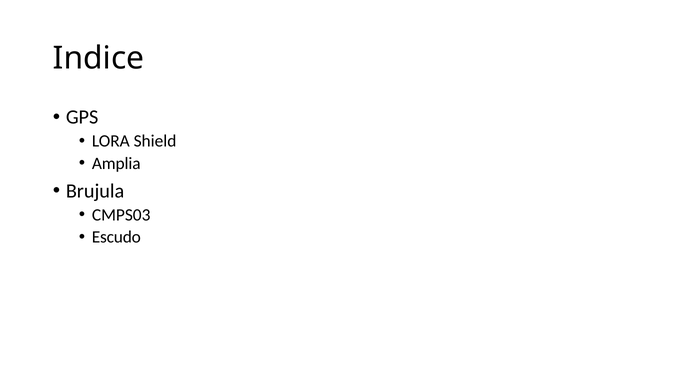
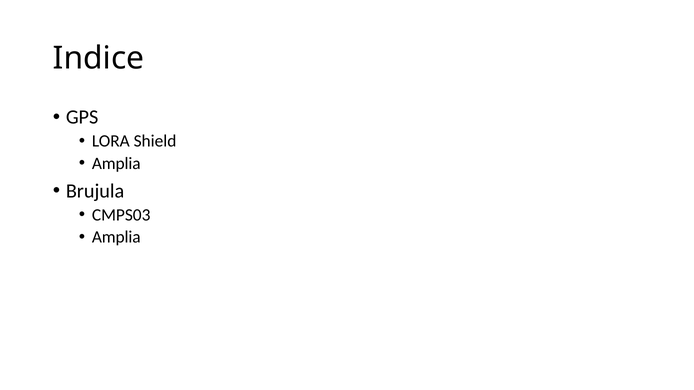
Escudo at (116, 237): Escudo -> Amplia
